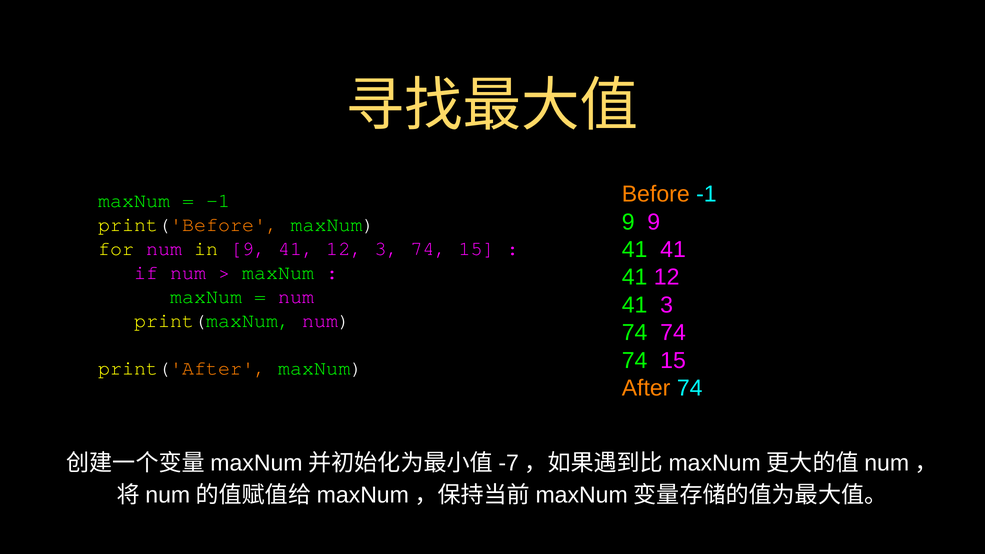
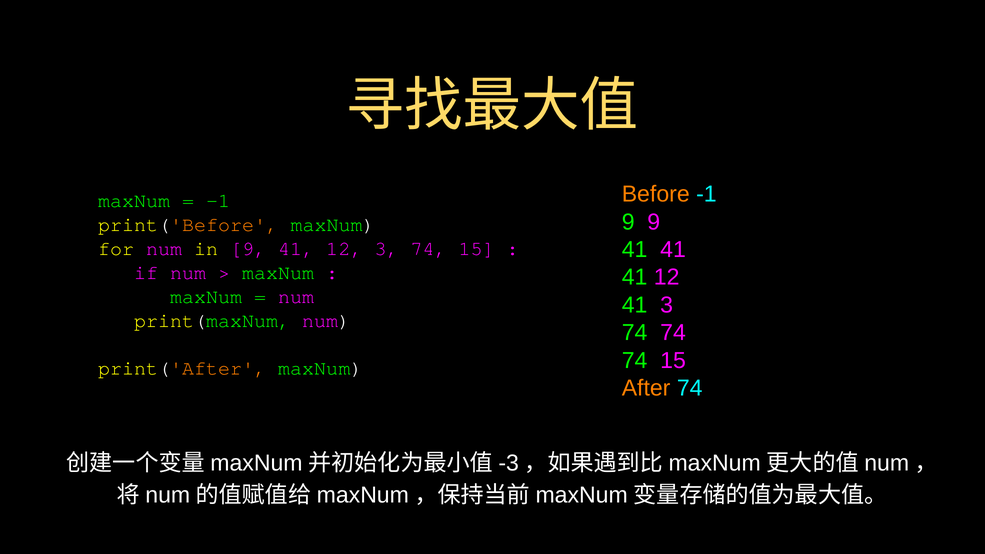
-7: -7 -> -3
